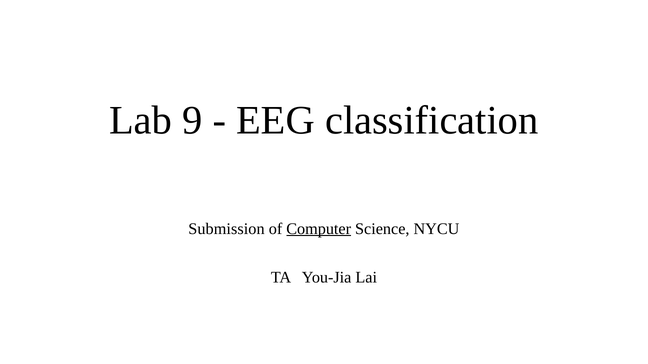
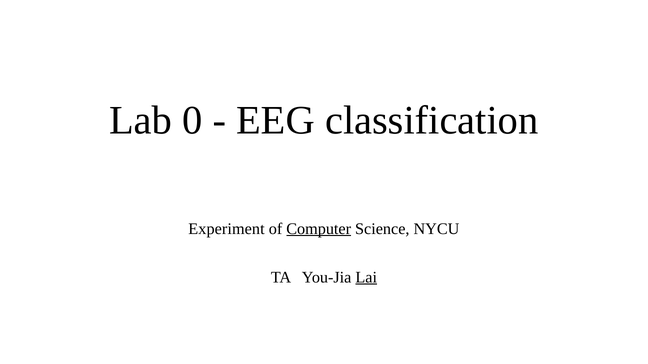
9: 9 -> 0
Submission: Submission -> Experiment
Lai underline: none -> present
